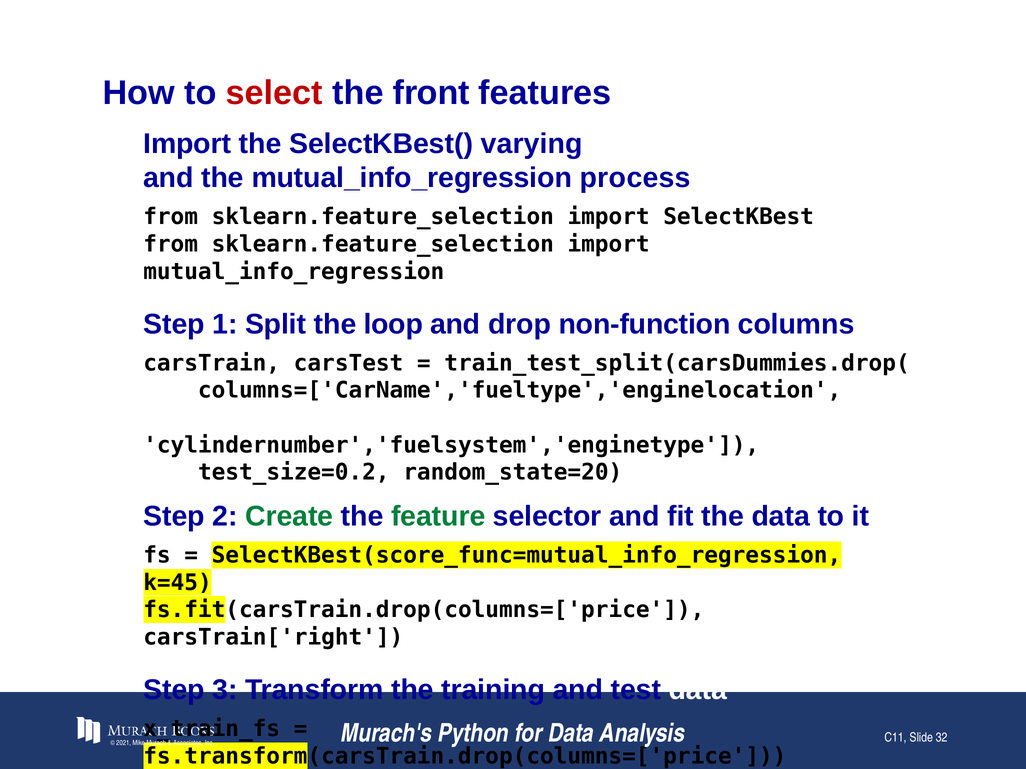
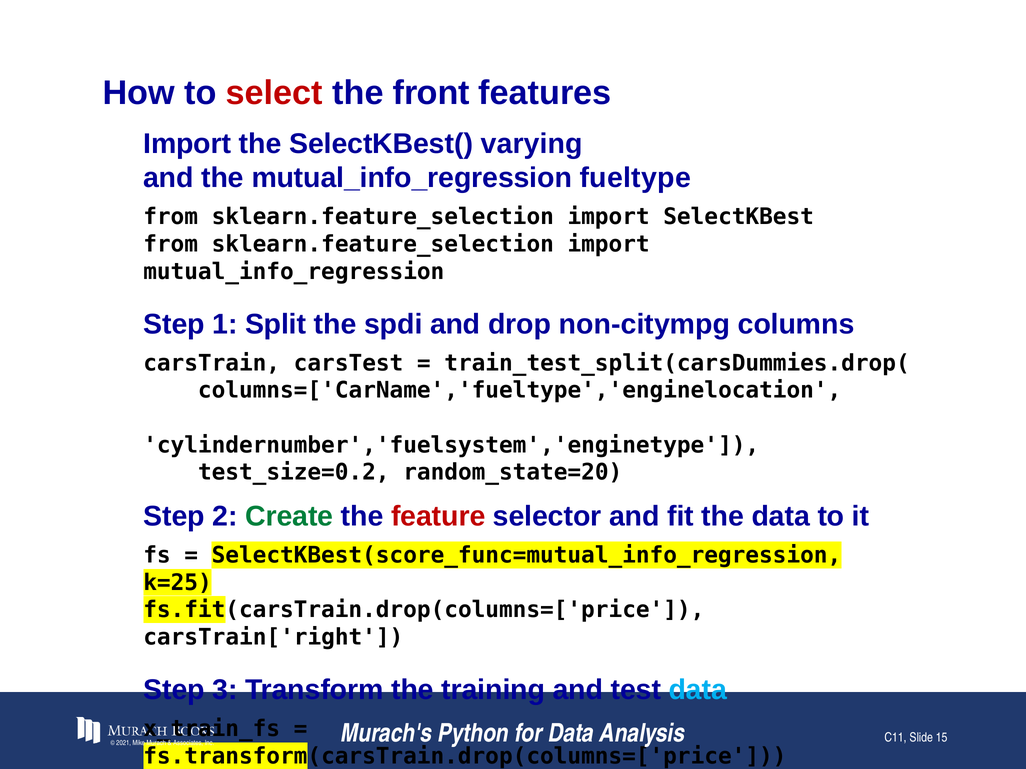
process: process -> fueltype
loop: loop -> spdi
non-function: non-function -> non-citympg
feature colour: green -> red
k=45: k=45 -> k=25
data at (698, 690) colour: white -> light blue
32: 32 -> 15
